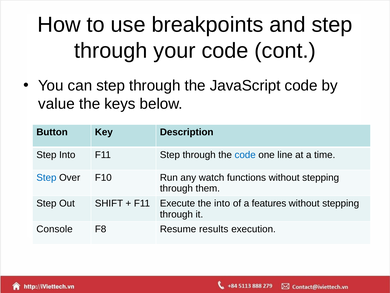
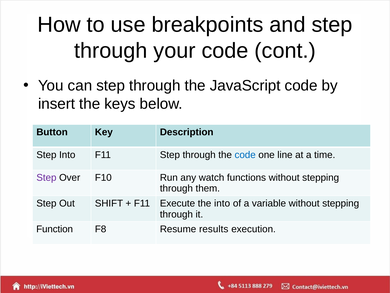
value: value -> insert
Step at (46, 177) colour: blue -> purple
features: features -> variable
Console: Console -> Function
